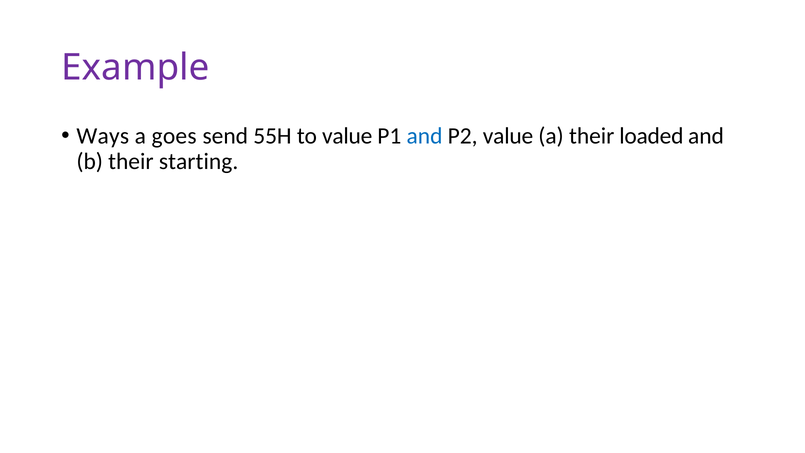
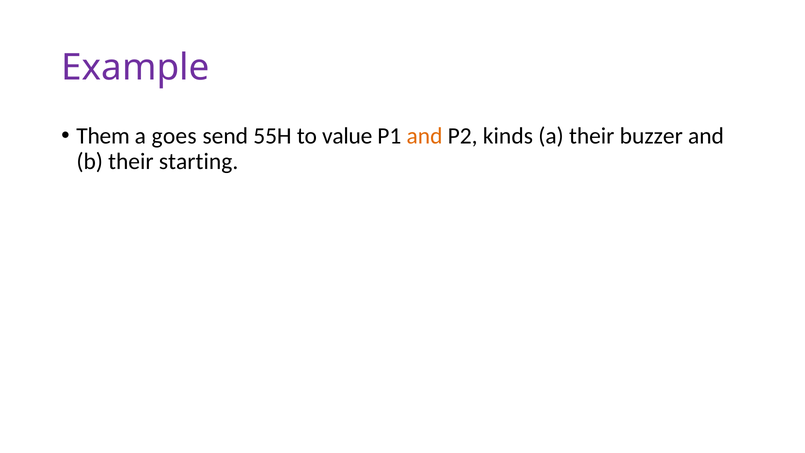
Ways: Ways -> Them
and at (425, 136) colour: blue -> orange
P2 value: value -> kinds
loaded: loaded -> buzzer
